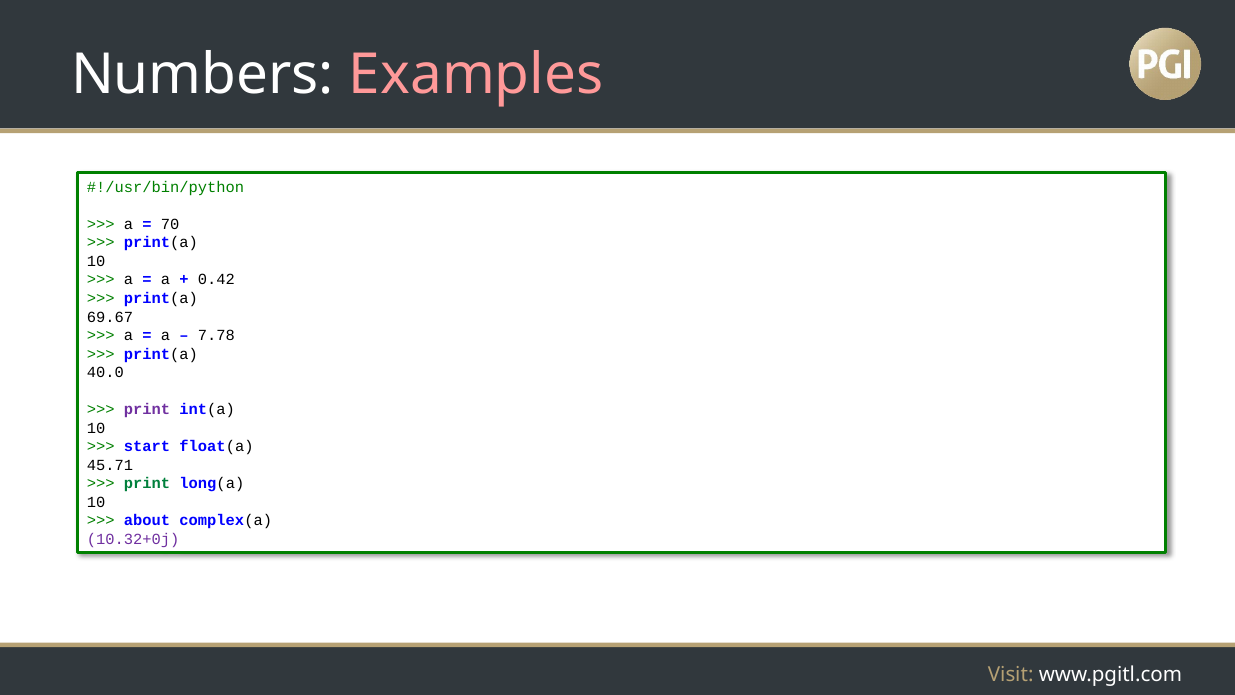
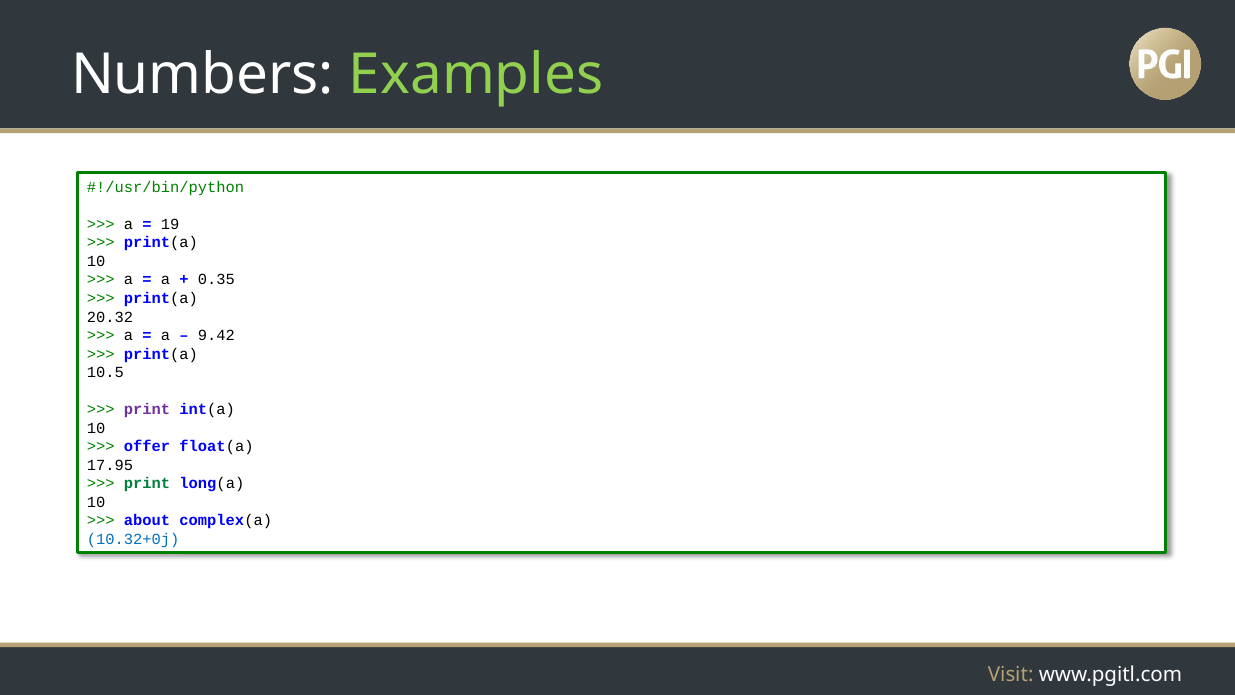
Examples colour: pink -> light green
70: 70 -> 19
0.42: 0.42 -> 0.35
69.67: 69.67 -> 20.32
7.78: 7.78 -> 9.42
40.0: 40.0 -> 10.5
start: start -> offer
45.71: 45.71 -> 17.95
10.32+0j colour: purple -> blue
